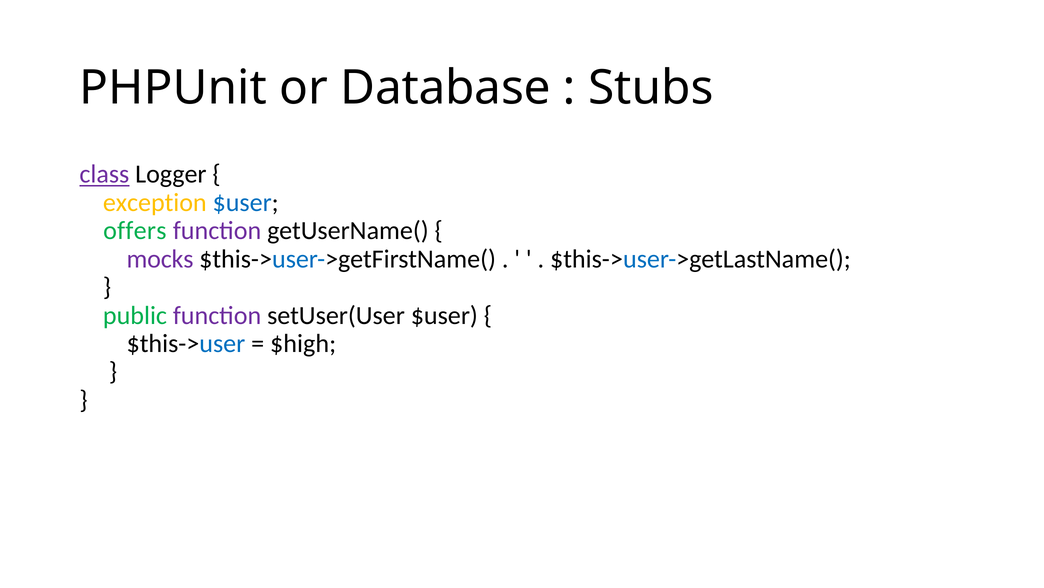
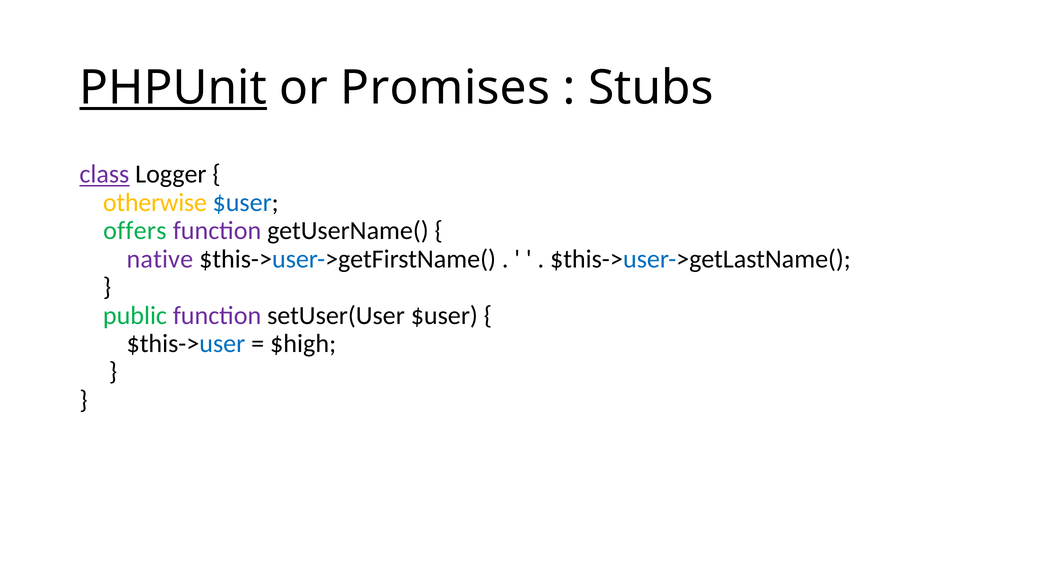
PHPUnit underline: none -> present
Database: Database -> Promises
exception: exception -> otherwise
mocks: mocks -> native
